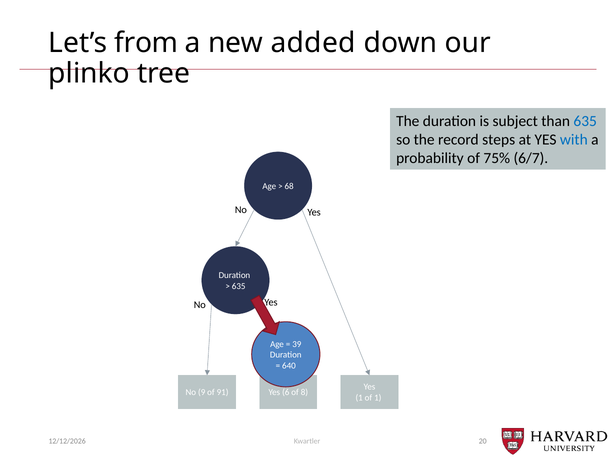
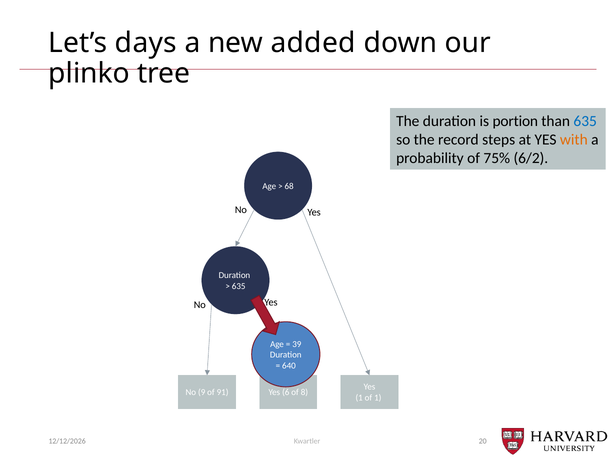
from: from -> days
subject: subject -> portion
with colour: blue -> orange
6/7: 6/7 -> 6/2
